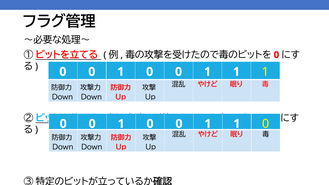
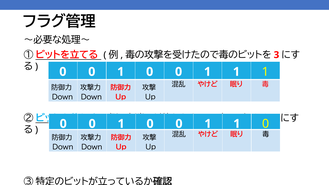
0 at (276, 55): 0 -> 3
